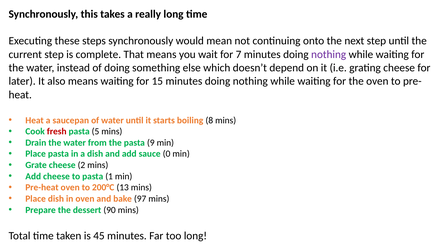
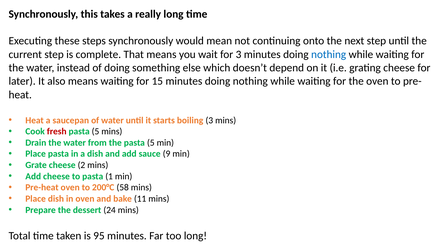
for 7: 7 -> 3
nothing at (329, 54) colour: purple -> blue
boiling 8: 8 -> 3
the pasta 9: 9 -> 5
0: 0 -> 9
13: 13 -> 58
97: 97 -> 11
90: 90 -> 24
45: 45 -> 95
